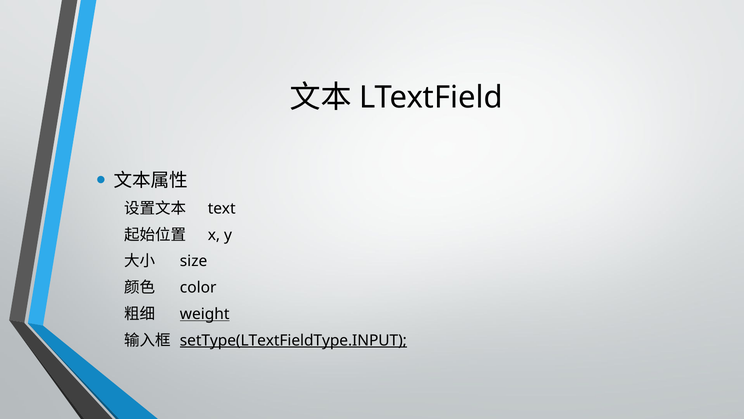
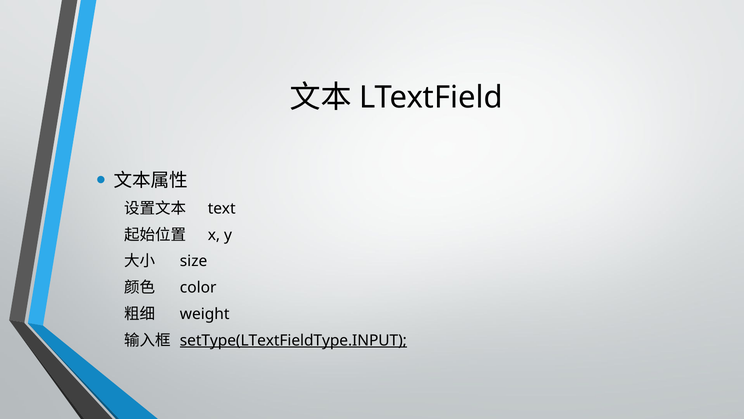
weight underline: present -> none
